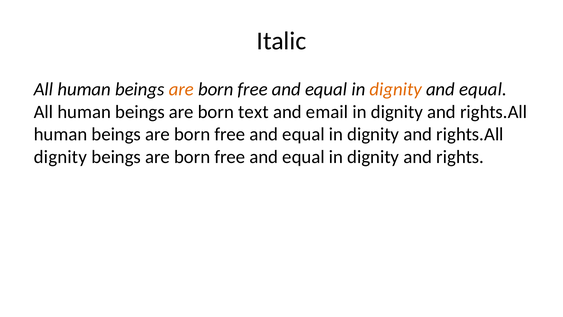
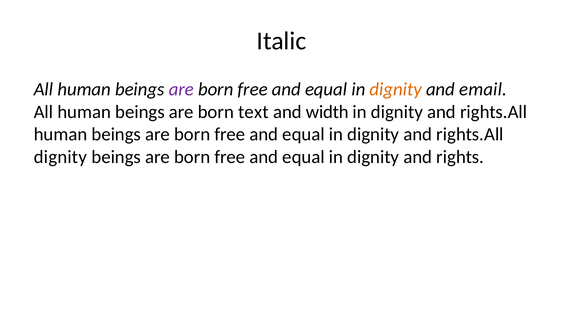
are at (181, 89) colour: orange -> purple
equal at (483, 89): equal -> email
email: email -> width
